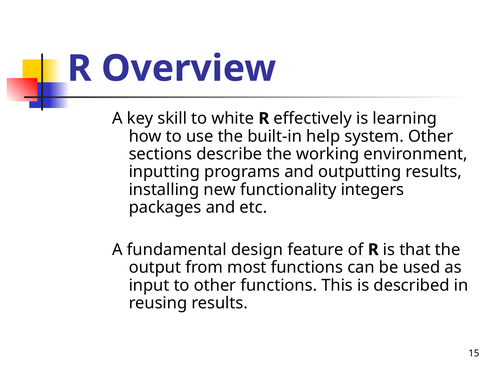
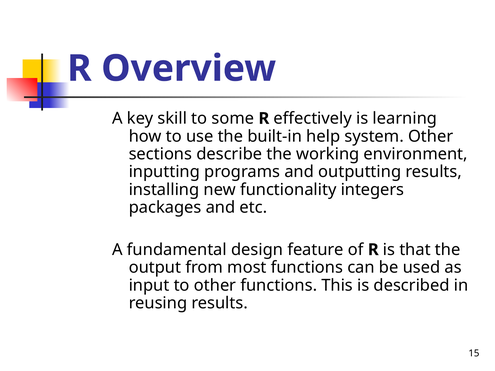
white: white -> some
